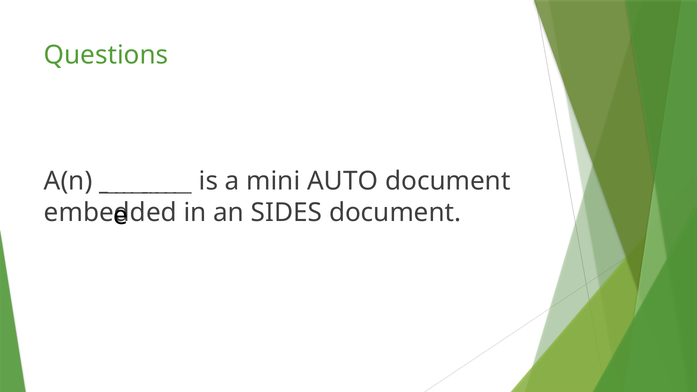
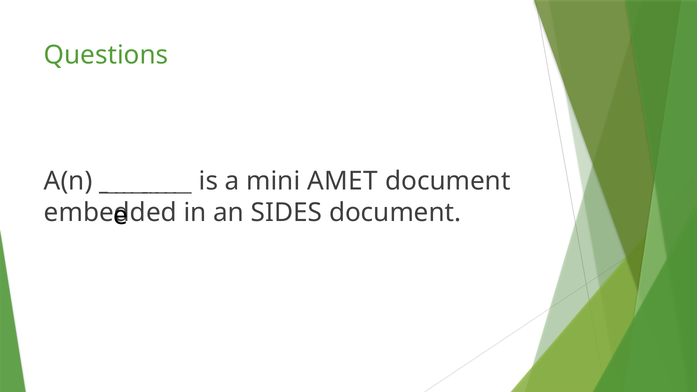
AUTO: AUTO -> AMET
